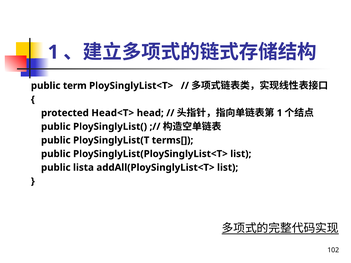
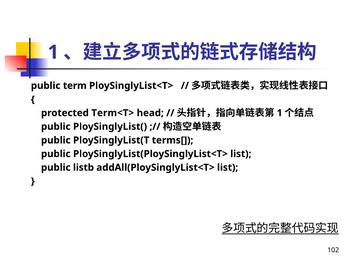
Head<T>: Head<T> -> Term<T>
lista: lista -> listb
